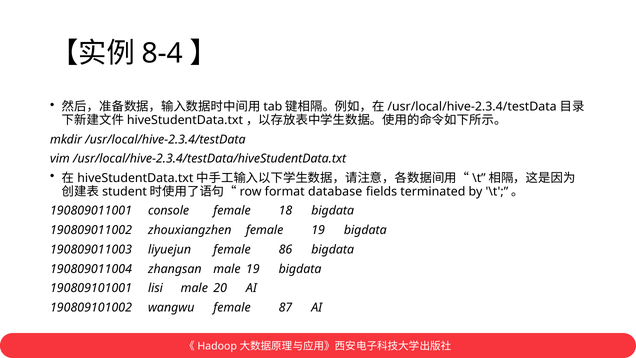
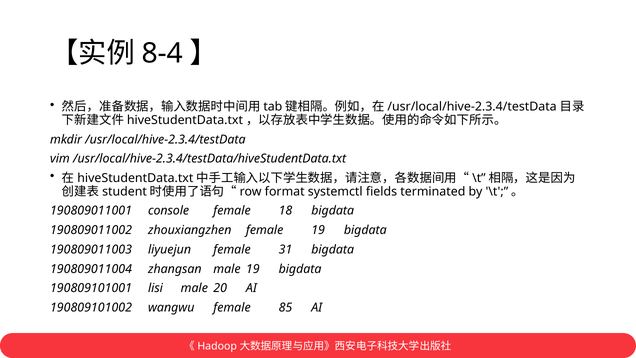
database: database -> systemctl
86: 86 -> 31
87: 87 -> 85
